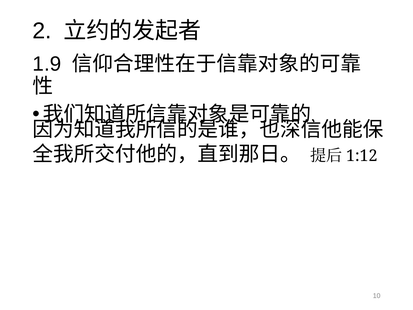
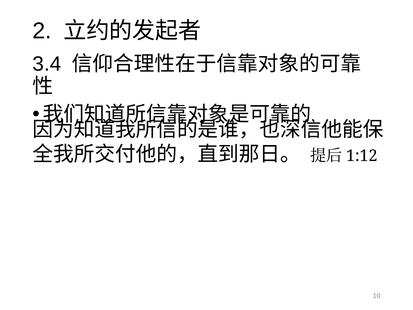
1.9: 1.9 -> 3.4
